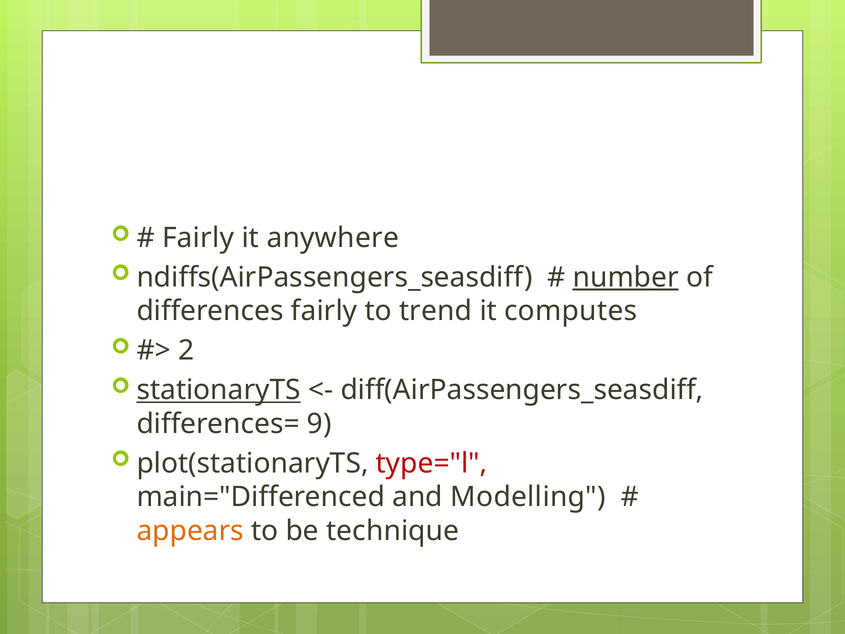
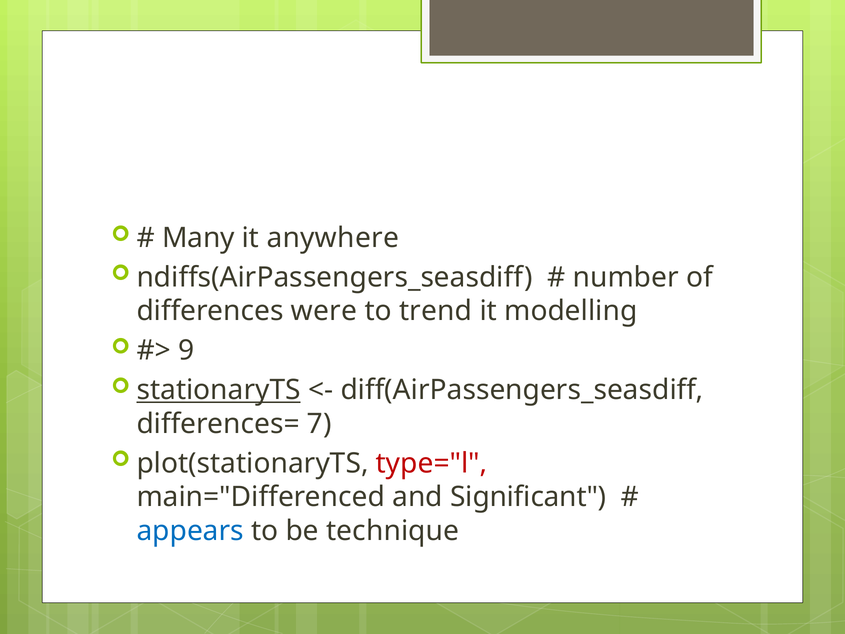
Fairly at (198, 238): Fairly -> Many
number underline: present -> none
differences fairly: fairly -> were
computes: computes -> modelling
2: 2 -> 9
9: 9 -> 7
Modelling: Modelling -> Significant
appears colour: orange -> blue
